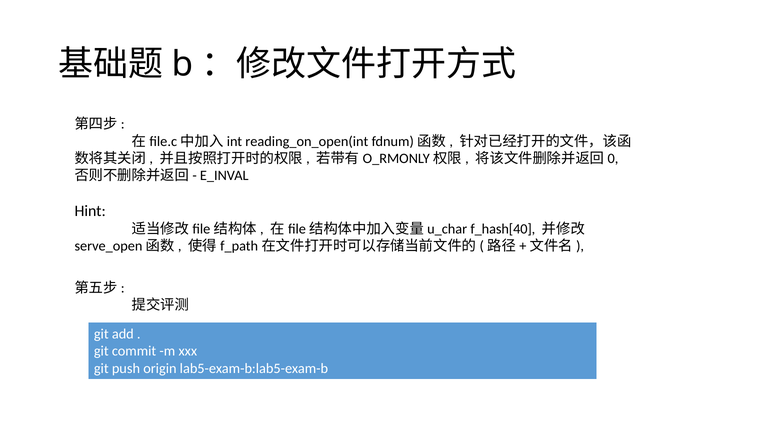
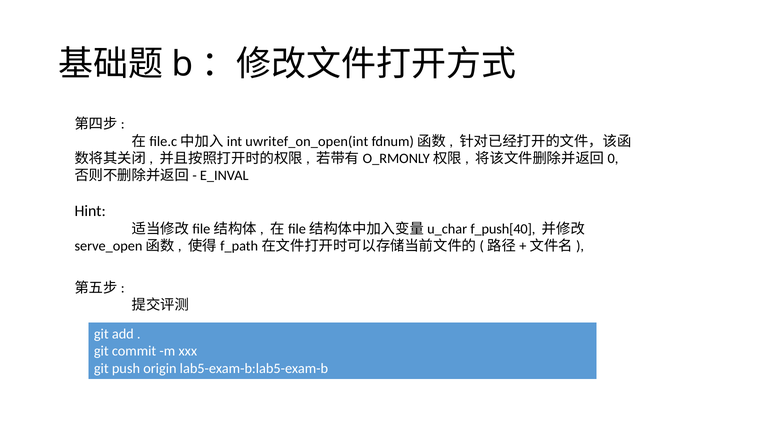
reading_on_open(int: reading_on_open(int -> uwritef_on_open(int
f_hash[40: f_hash[40 -> f_push[40
